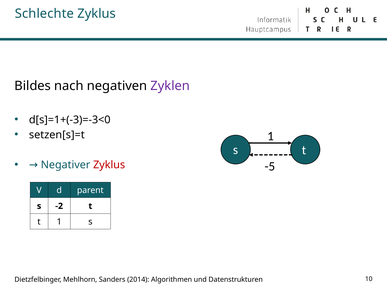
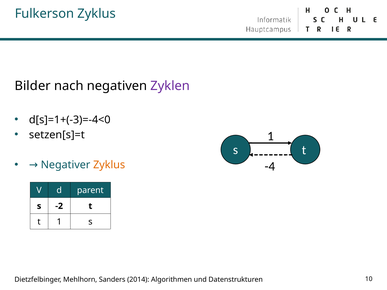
Schlechte: Schlechte -> Fulkerson
Bildes: Bildes -> Bilder
d[s]=1+(-3)=-3<0: d[s]=1+(-3)=-3<0 -> d[s]=1+(-3)=-4<0
Zyklus at (109, 165) colour: red -> orange
-5: -5 -> -4
